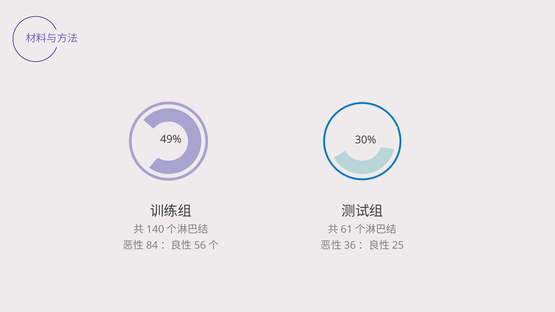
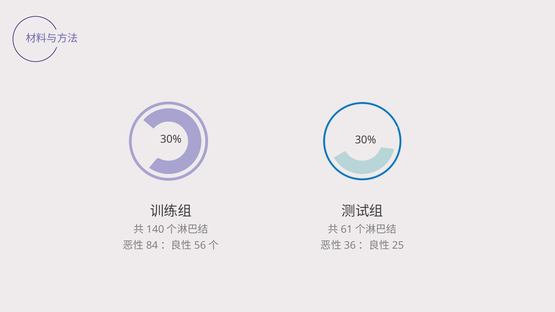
49% at (171, 139): 49% -> 30%
